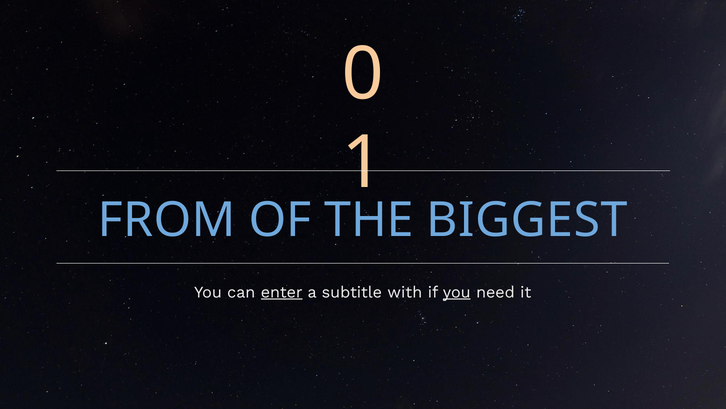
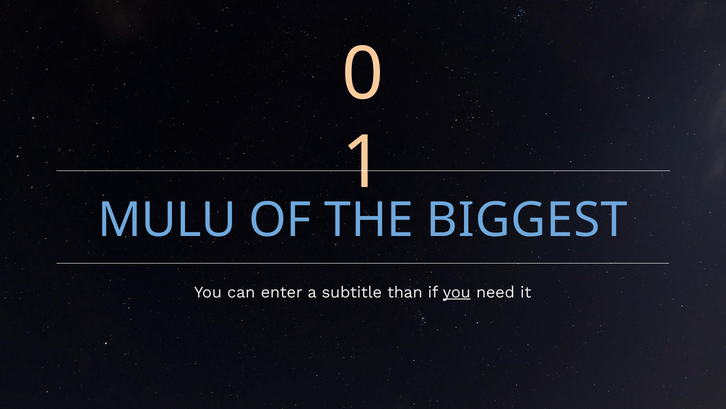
FROM: FROM -> MULU
enter underline: present -> none
with: with -> than
